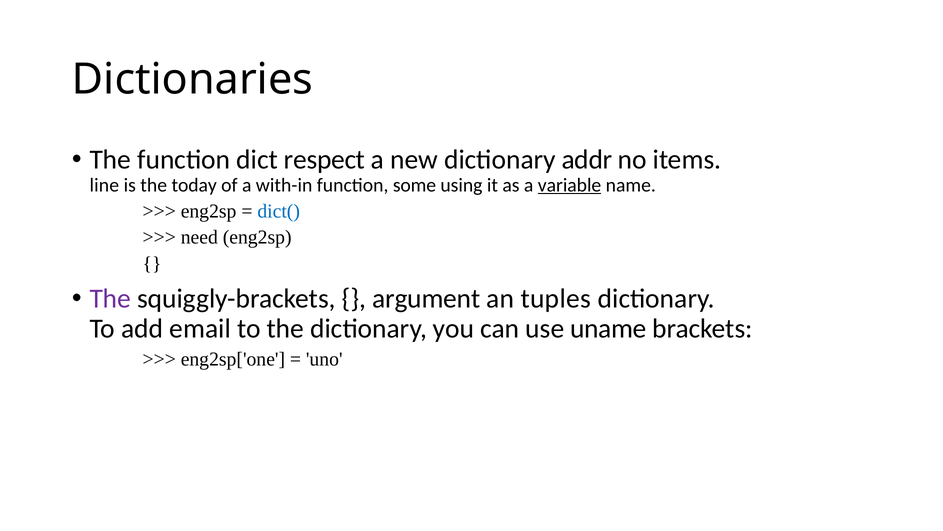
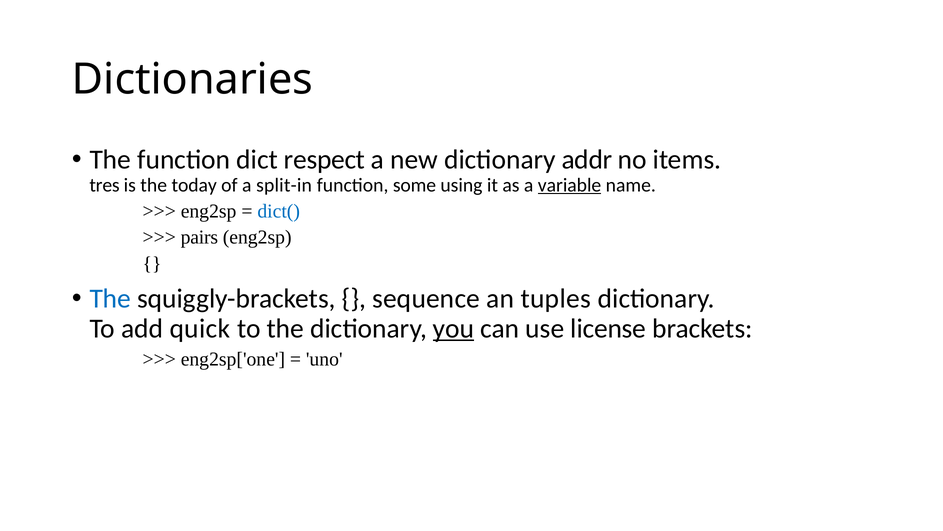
line: line -> tres
with-in: with-in -> split-in
need: need -> pairs
The at (110, 299) colour: purple -> blue
argument: argument -> sequence
email: email -> quick
you underline: none -> present
uname: uname -> license
